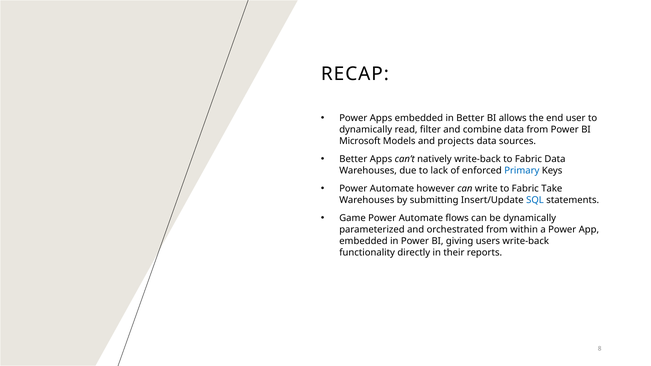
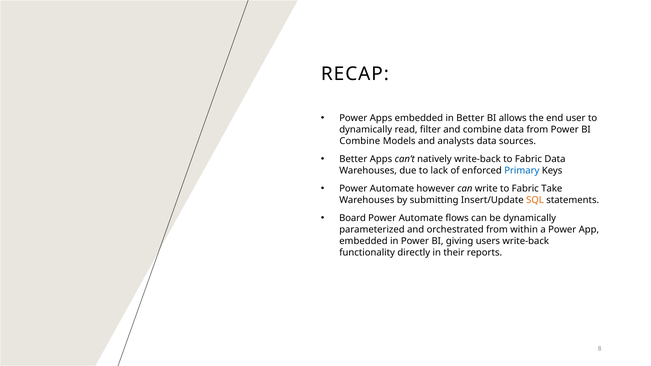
Microsoft at (360, 141): Microsoft -> Combine
projects: projects -> analysts
SQL colour: blue -> orange
Game: Game -> Board
